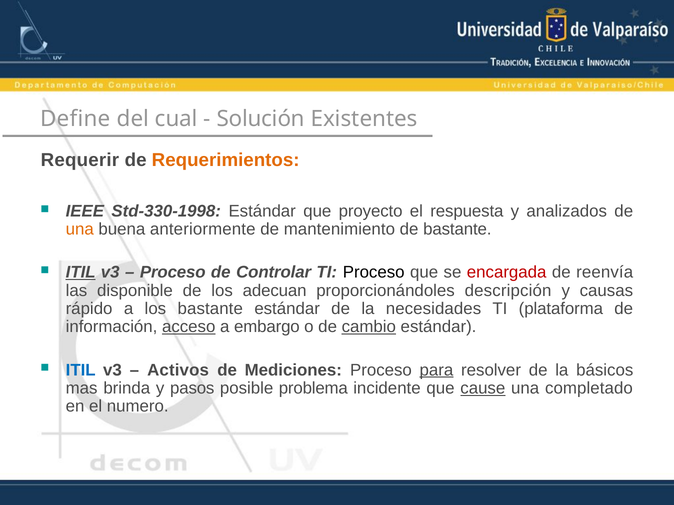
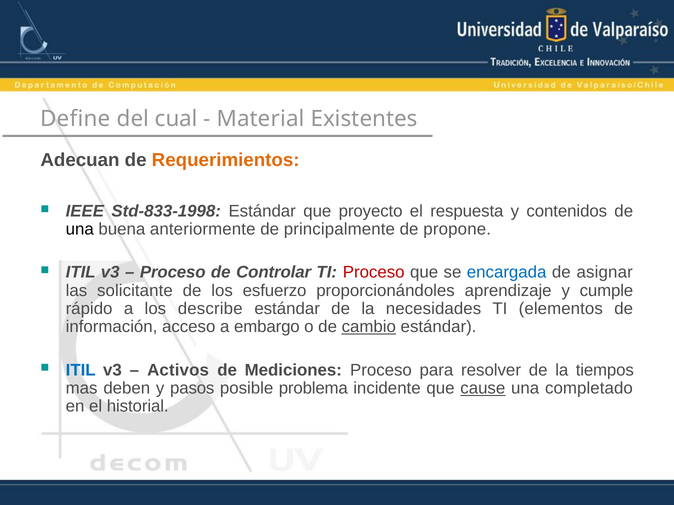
Solución: Solución -> Material
Requerir: Requerir -> Adecuan
Std-330-1998: Std-330-1998 -> Std-833-1998
analizados: analizados -> contenidos
una at (80, 230) colour: orange -> black
mantenimiento: mantenimiento -> principalmente
de bastante: bastante -> propone
ITIL at (81, 273) underline: present -> none
Proceso at (374, 273) colour: black -> red
encargada colour: red -> blue
reenvía: reenvía -> asignar
disponible: disponible -> solicitante
adecuan: adecuan -> esfuerzo
descripción: descripción -> aprendizaje
causas: causas -> cumple
los bastante: bastante -> describe
plataforma: plataforma -> elementos
acceso underline: present -> none
para underline: present -> none
básicos: básicos -> tiempos
brinda: brinda -> deben
numero: numero -> historial
